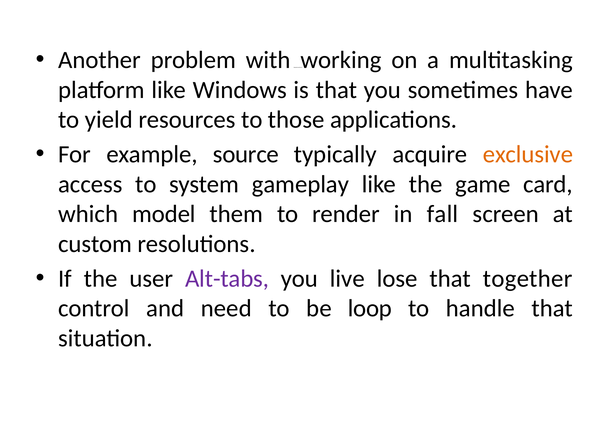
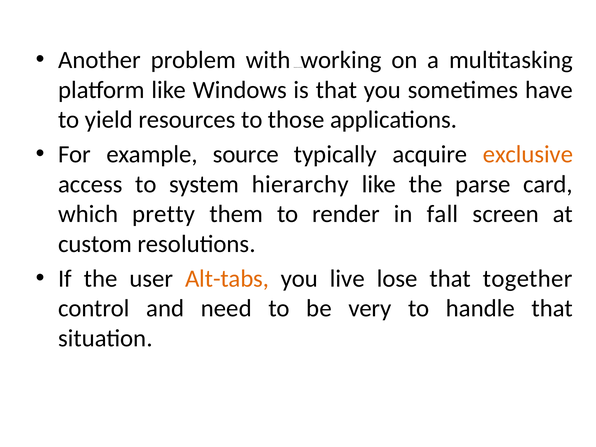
gameplay: gameplay -> hierarchy
game: game -> parse
model: model -> pretty
Alt-tabs colour: purple -> orange
loop: loop -> very
